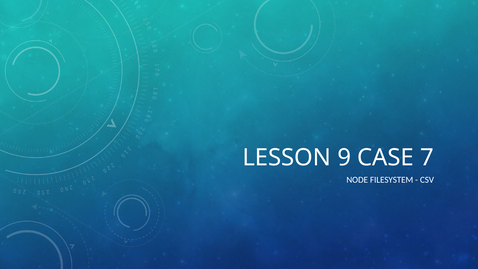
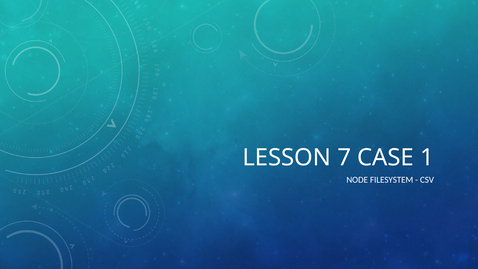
9: 9 -> 7
7: 7 -> 1
